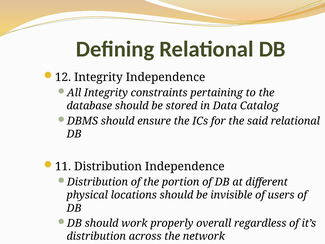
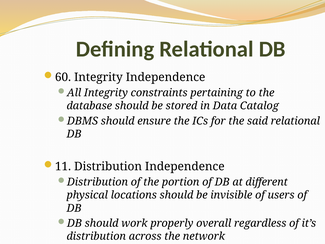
12: 12 -> 60
